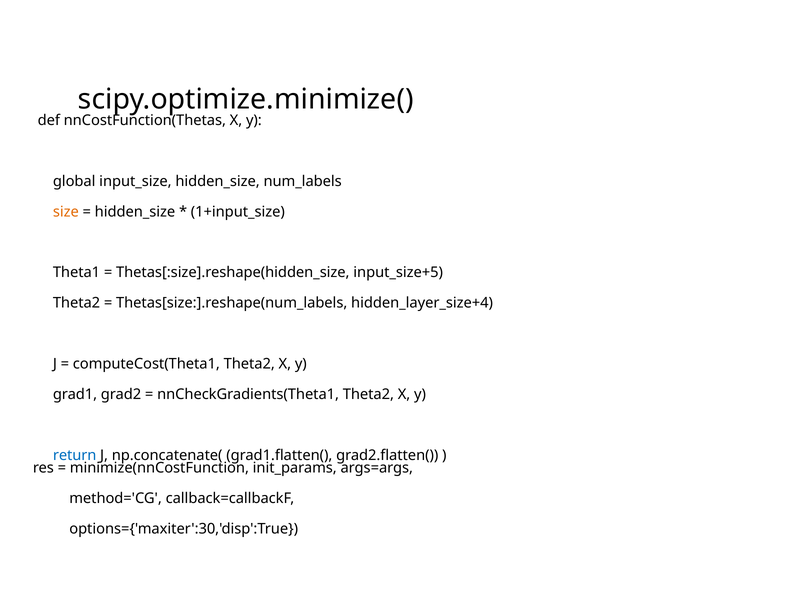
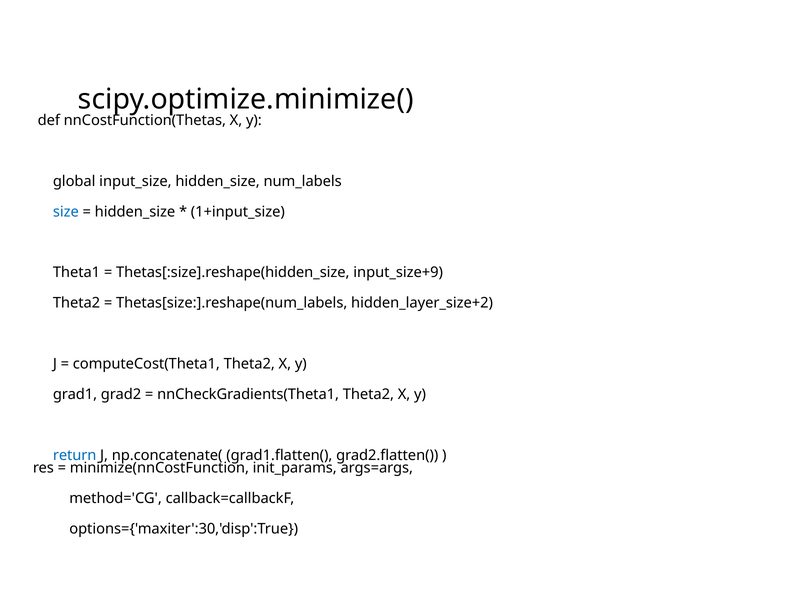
size colour: orange -> blue
input_size+5: input_size+5 -> input_size+9
hidden_layer_size+4: hidden_layer_size+4 -> hidden_layer_size+2
